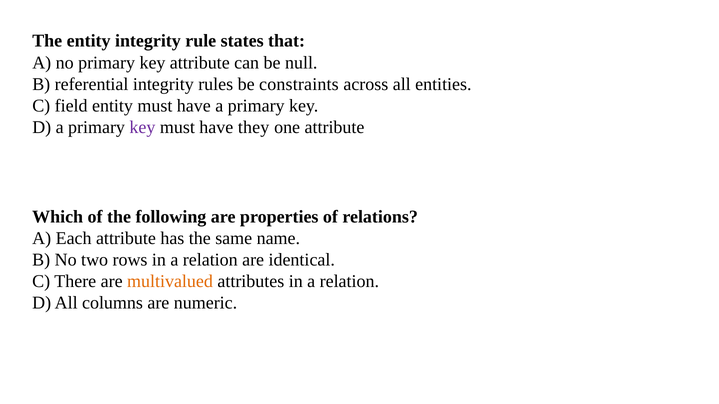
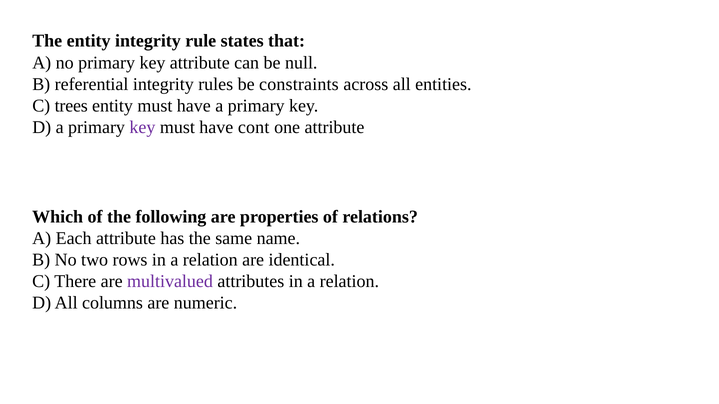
field: field -> trees
they: they -> cont
multivalued colour: orange -> purple
